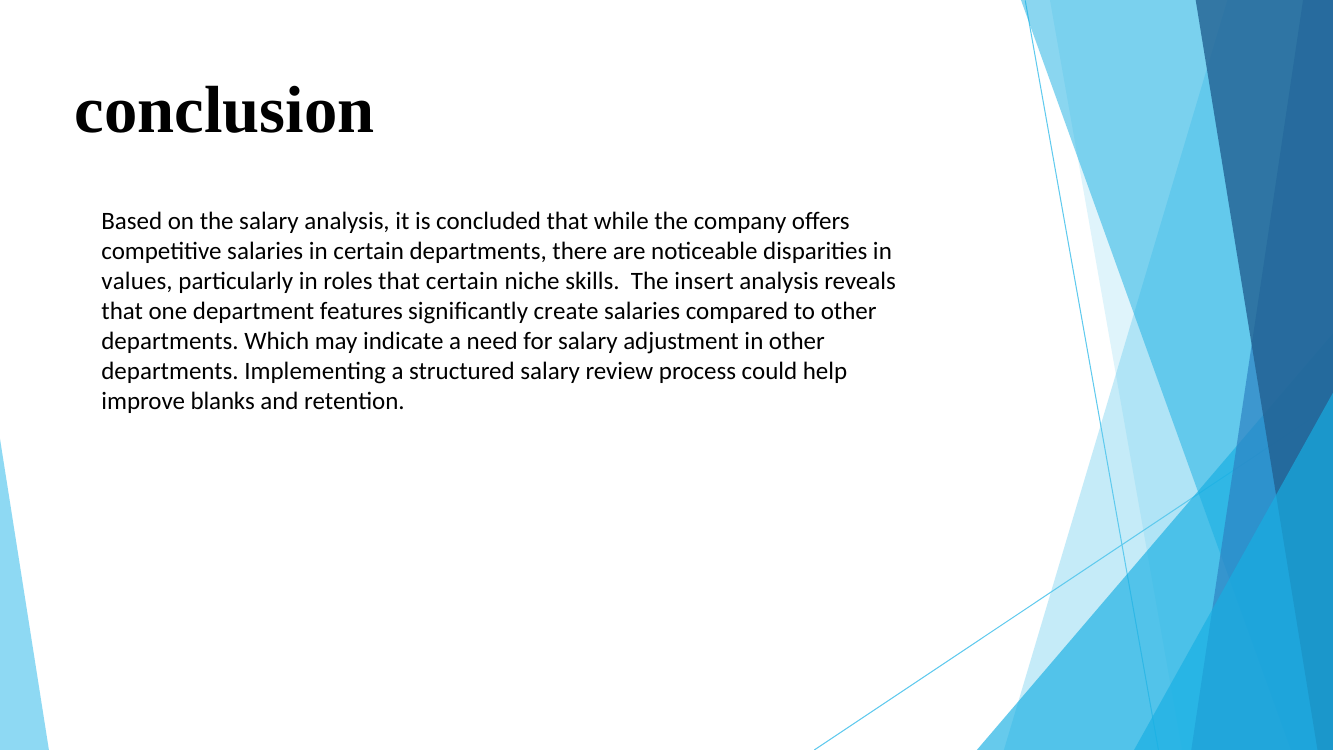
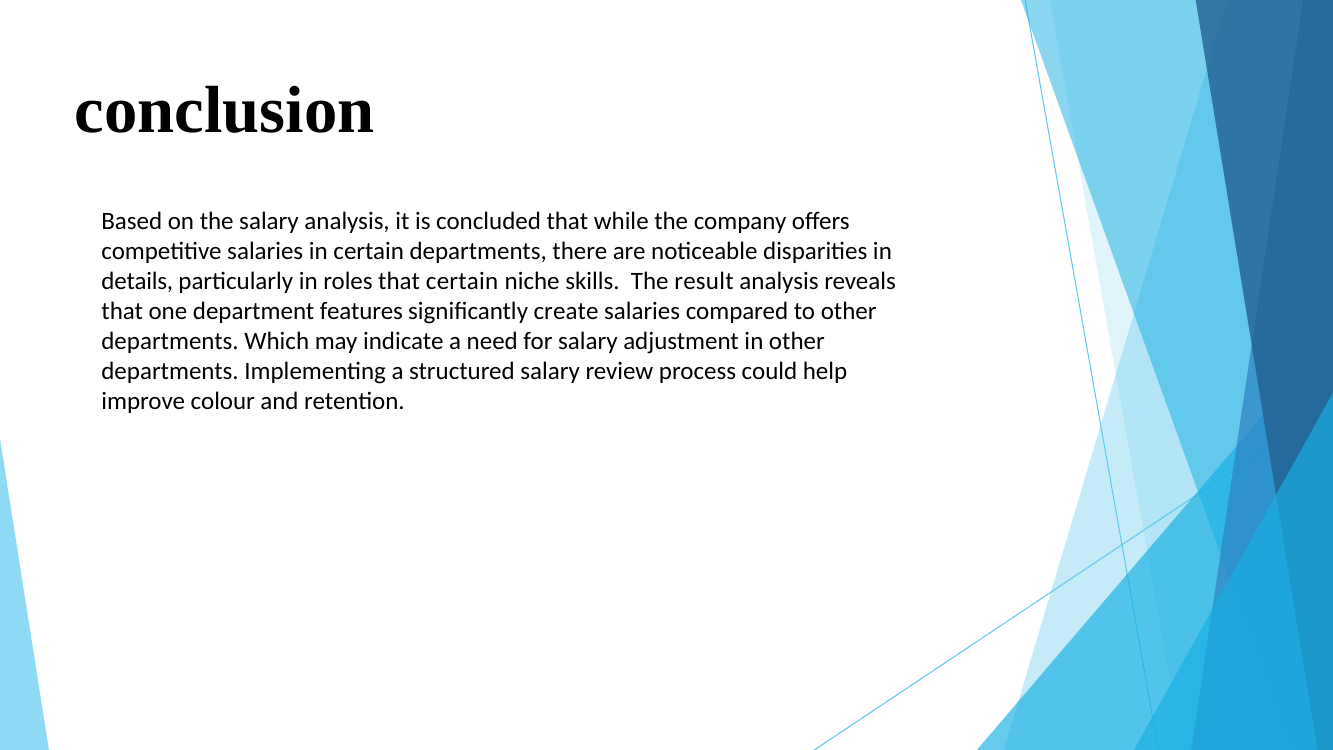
values: values -> details
insert: insert -> result
blanks: blanks -> colour
